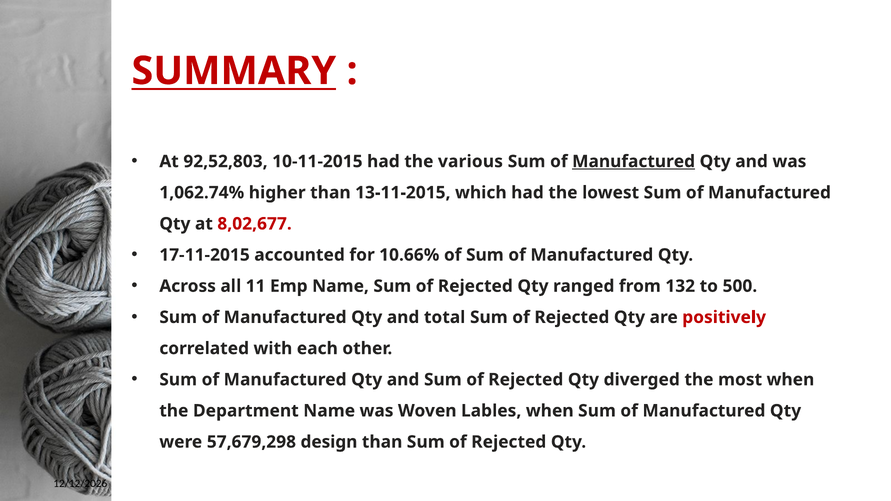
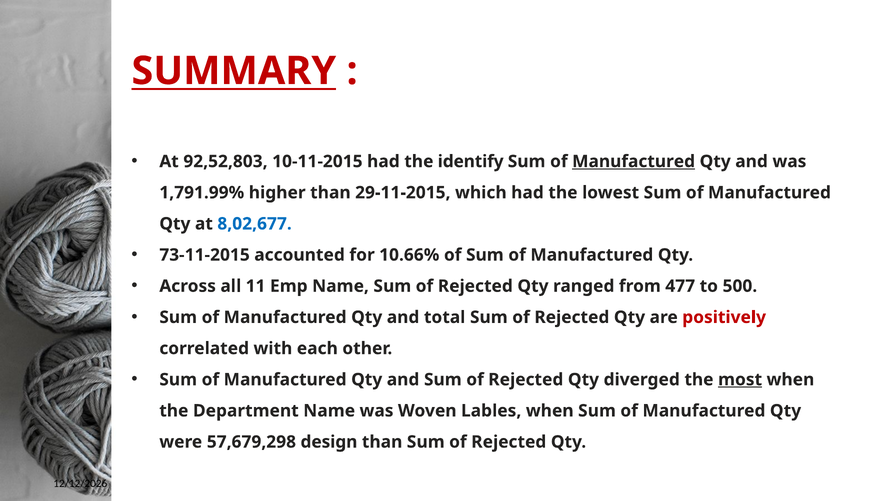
various: various -> identify
1,062.74%: 1,062.74% -> 1,791.99%
13-11-2015: 13-11-2015 -> 29-11-2015
8,02,677 colour: red -> blue
17-11-2015: 17-11-2015 -> 73-11-2015
132: 132 -> 477
most underline: none -> present
